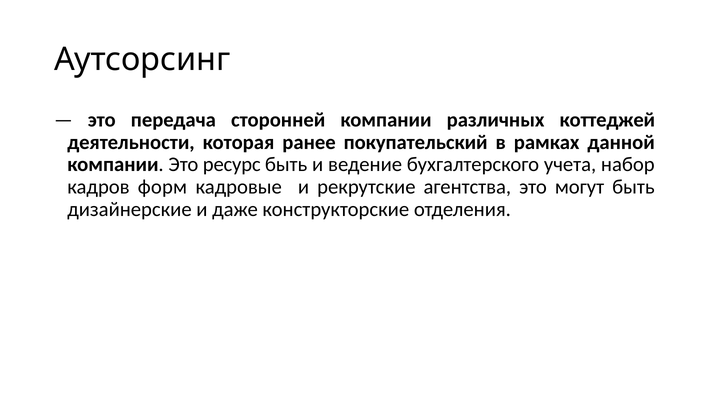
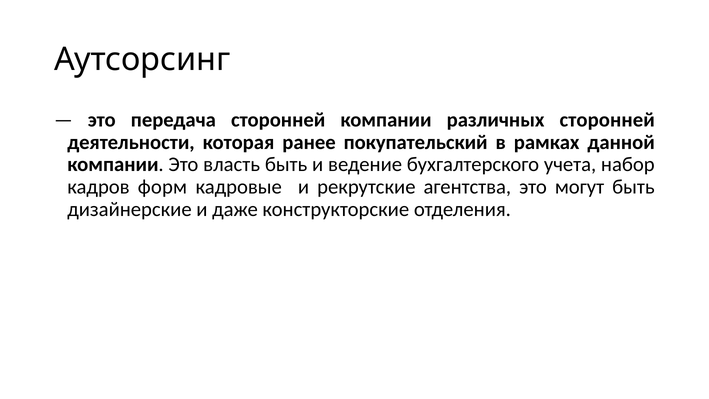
различных коттеджей: коттеджей -> сторонней
ресурс: ресурс -> власть
